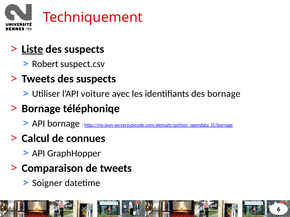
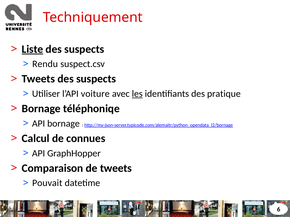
Robert: Robert -> Rendu
les underline: none -> present
des bornage: bornage -> pratique
Soigner: Soigner -> Pouvait
